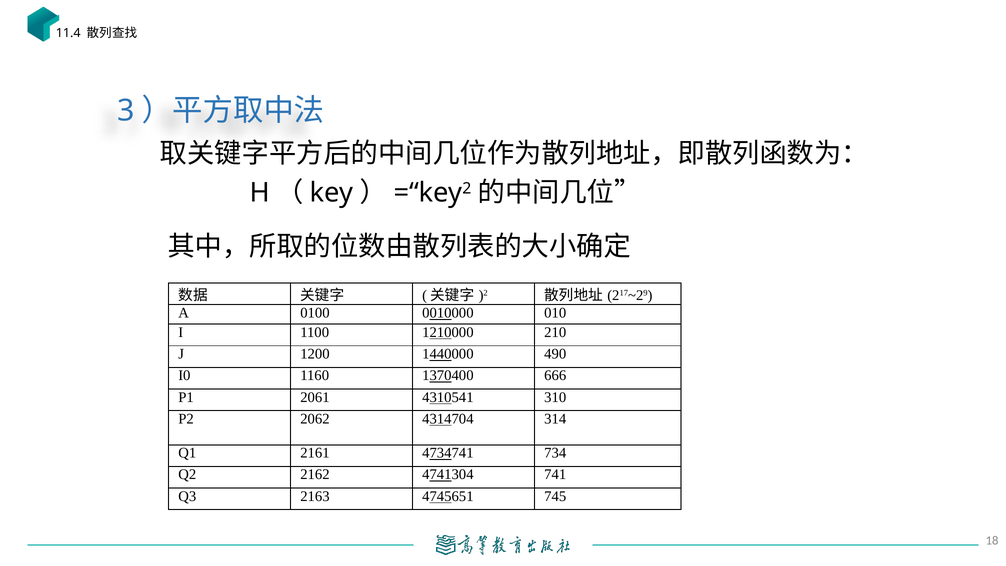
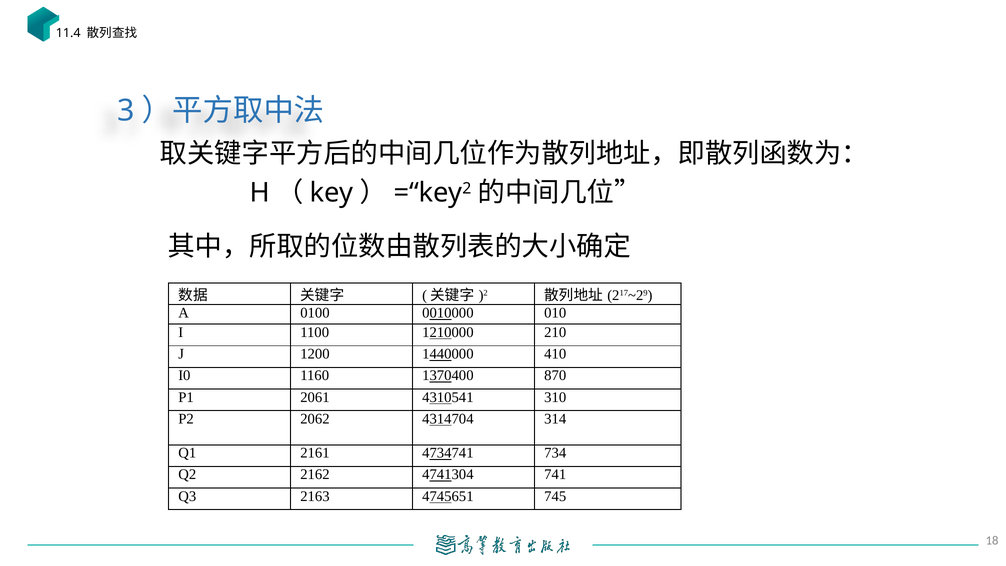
490: 490 -> 410
666: 666 -> 870
